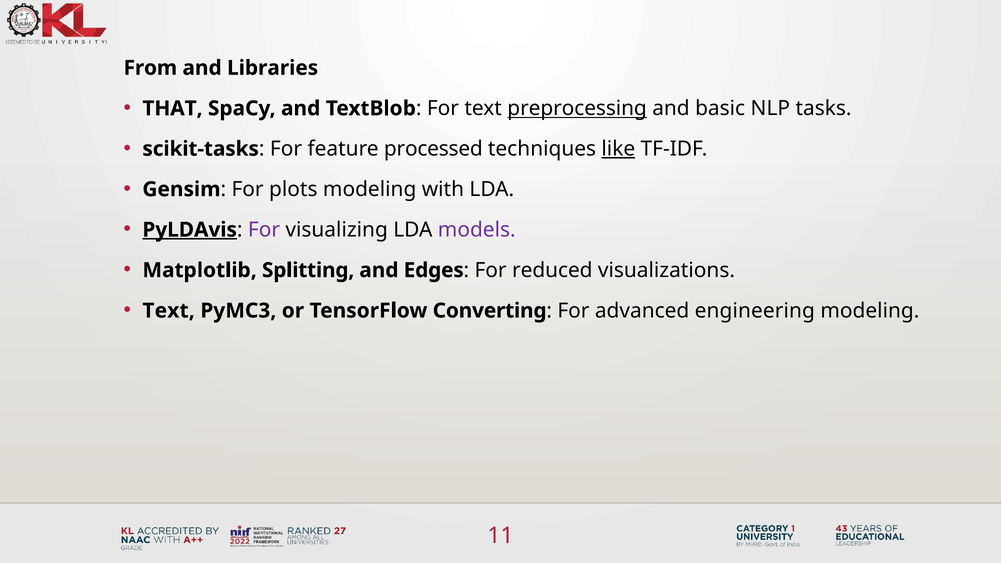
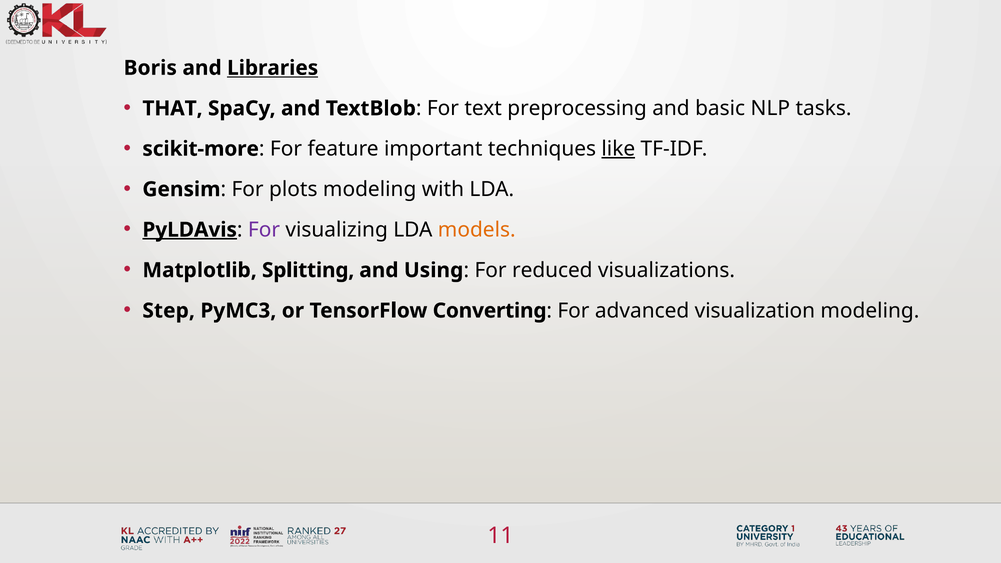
From: From -> Boris
Libraries underline: none -> present
preprocessing underline: present -> none
scikit-tasks: scikit-tasks -> scikit-more
processed: processed -> important
models colour: purple -> orange
Edges: Edges -> Using
Text at (169, 311): Text -> Step
engineering: engineering -> visualization
